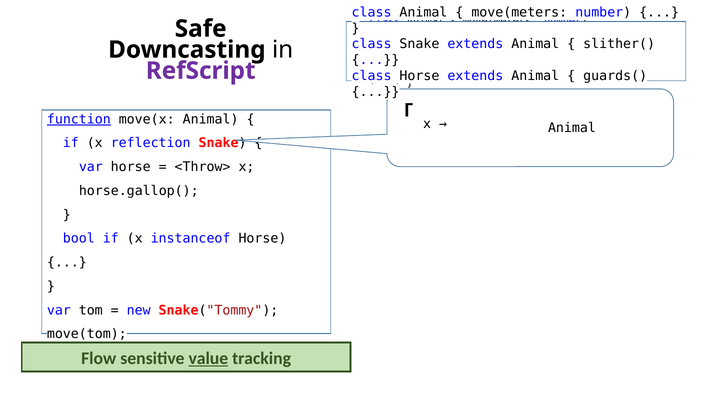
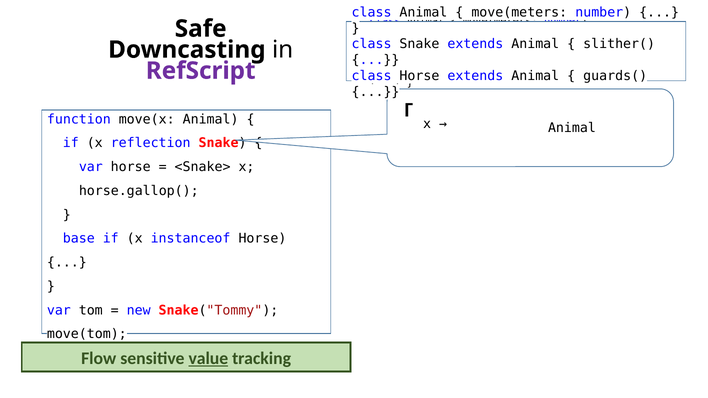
function underline: present -> none
<Throw>: <Throw> -> <Snake>
bool: bool -> base
